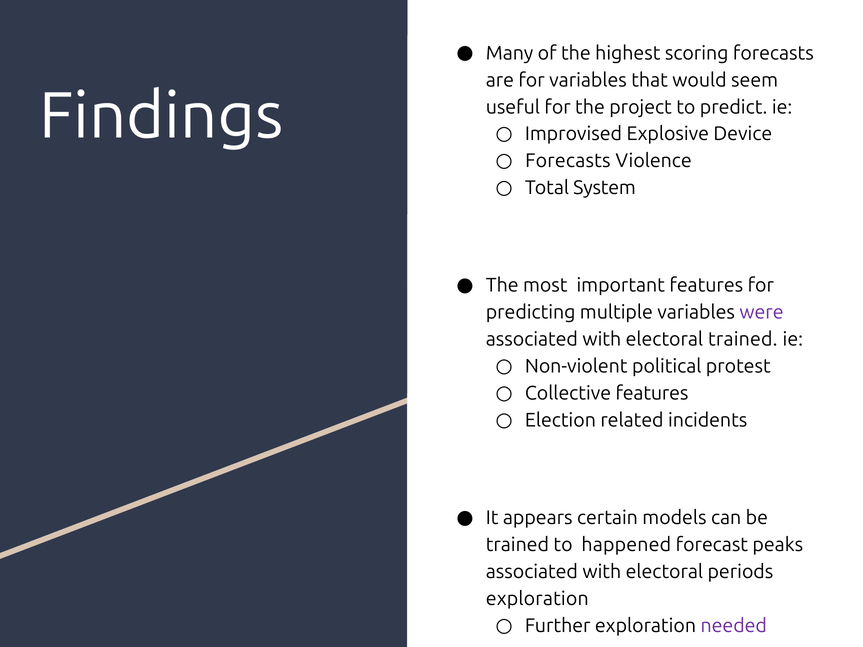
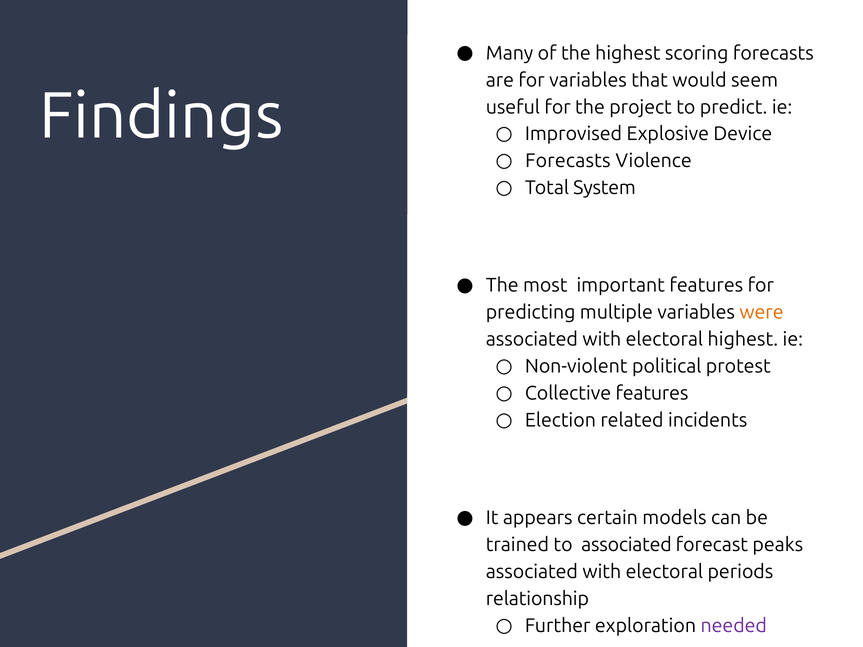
were colour: purple -> orange
electoral trained: trained -> highest
to happened: happened -> associated
exploration at (537, 599): exploration -> relationship
